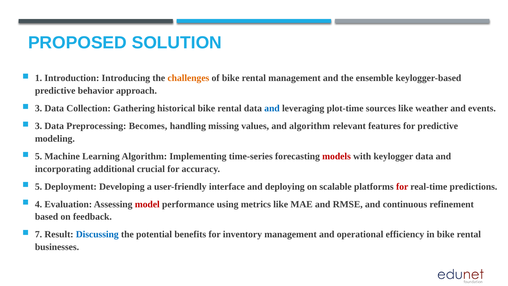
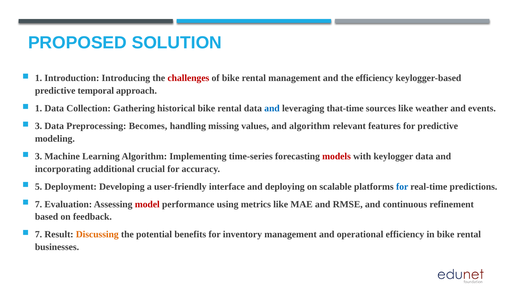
challenges colour: orange -> red
the ensemble: ensemble -> efficiency
behavior: behavior -> temporal
3 at (39, 108): 3 -> 1
plot-time: plot-time -> that-time
5 at (39, 156): 5 -> 3
for at (402, 186) colour: red -> blue
4 at (39, 204): 4 -> 7
Discussing colour: blue -> orange
